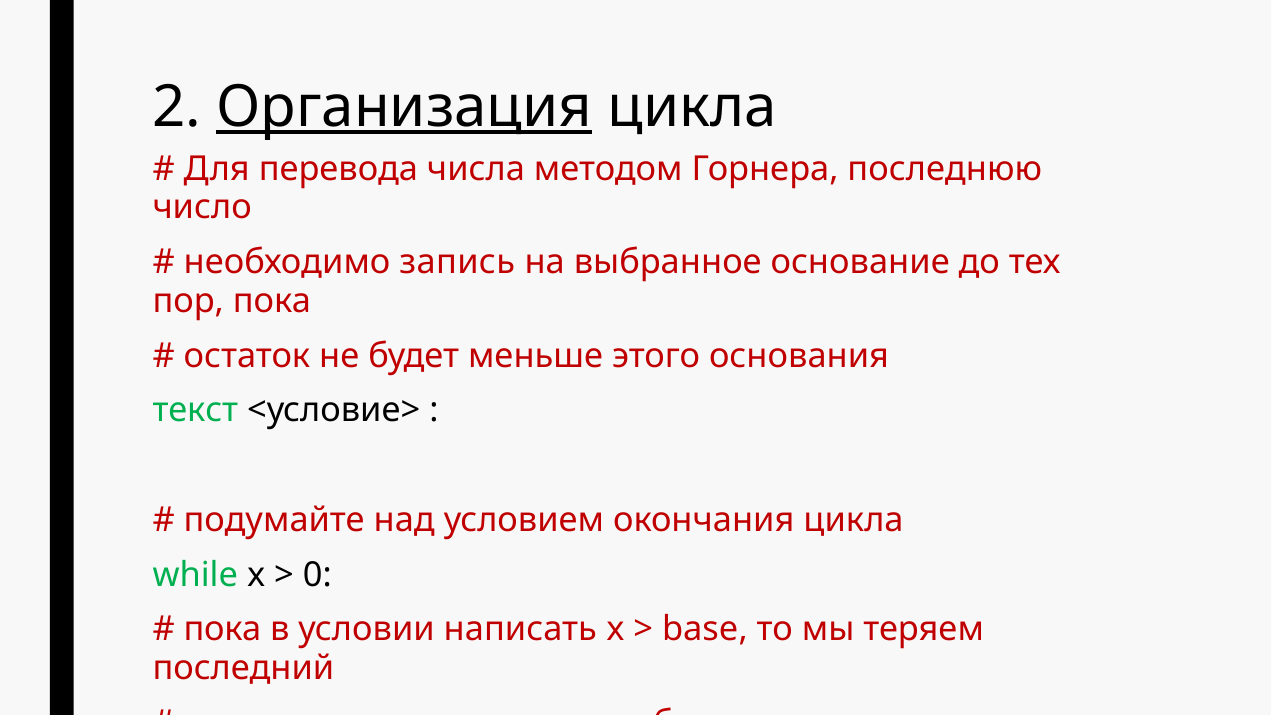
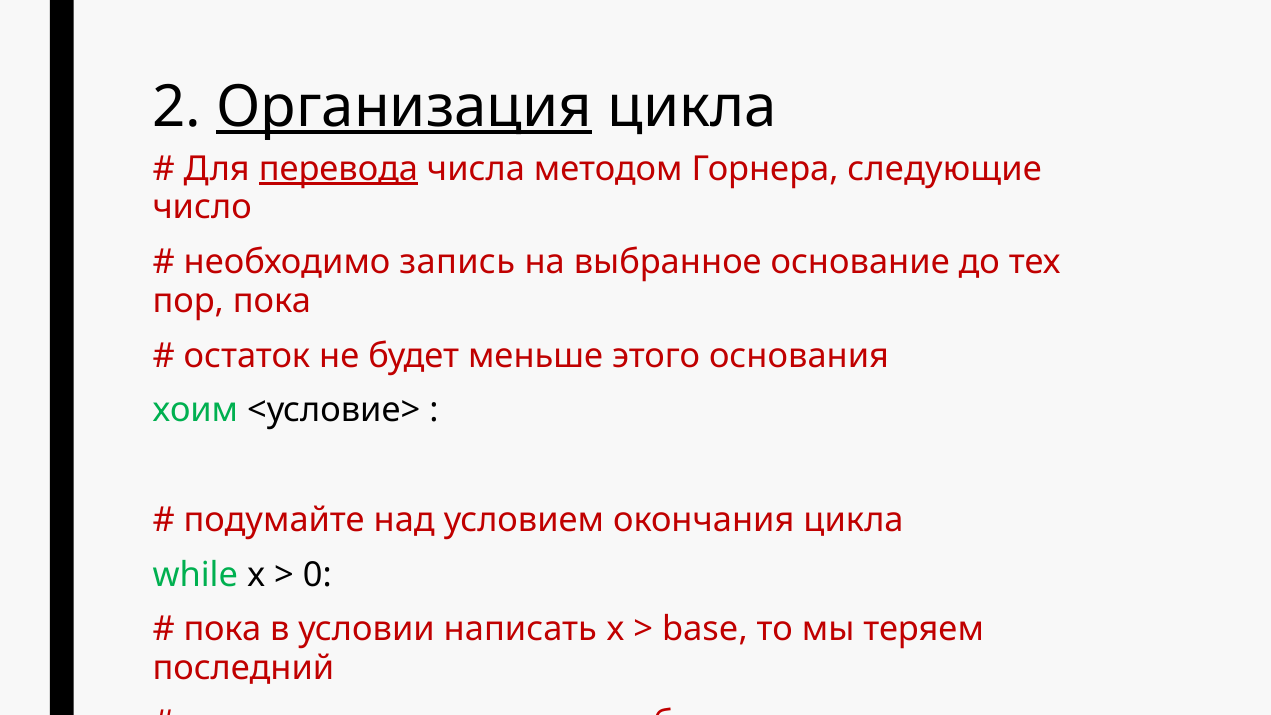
перевода underline: none -> present
последнюю: последнюю -> следующие
текст: текст -> хоим
